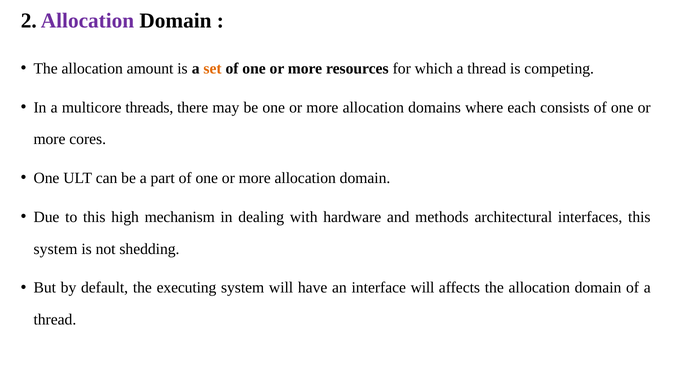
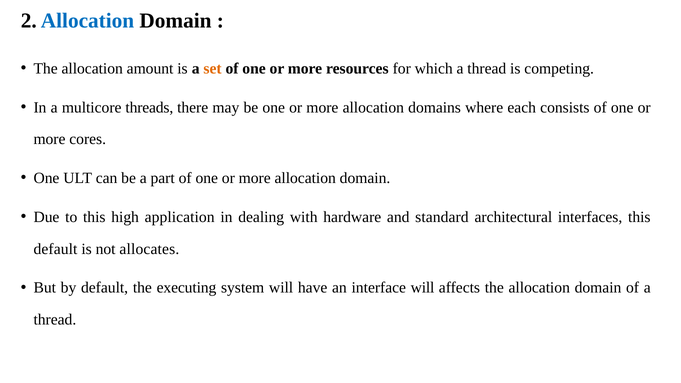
Allocation at (88, 21) colour: purple -> blue
mechanism: mechanism -> application
methods: methods -> standard
system at (55, 249): system -> default
shedding: shedding -> allocates
